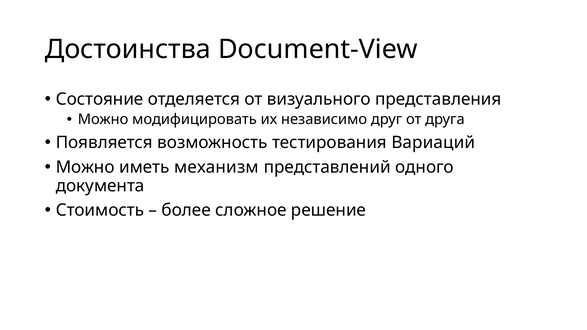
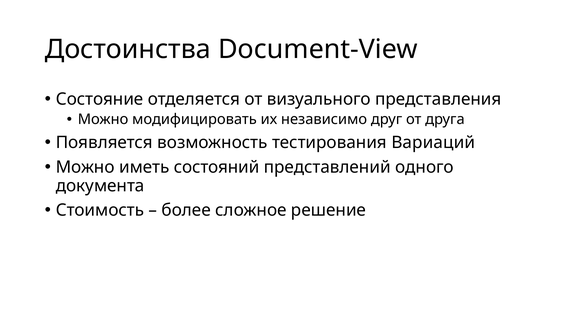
механизм: механизм -> состояний
